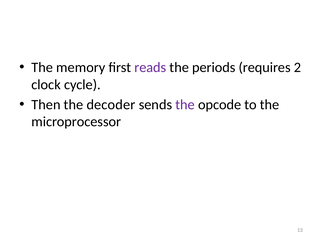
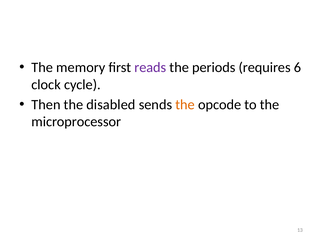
2: 2 -> 6
decoder: decoder -> disabled
the at (185, 105) colour: purple -> orange
